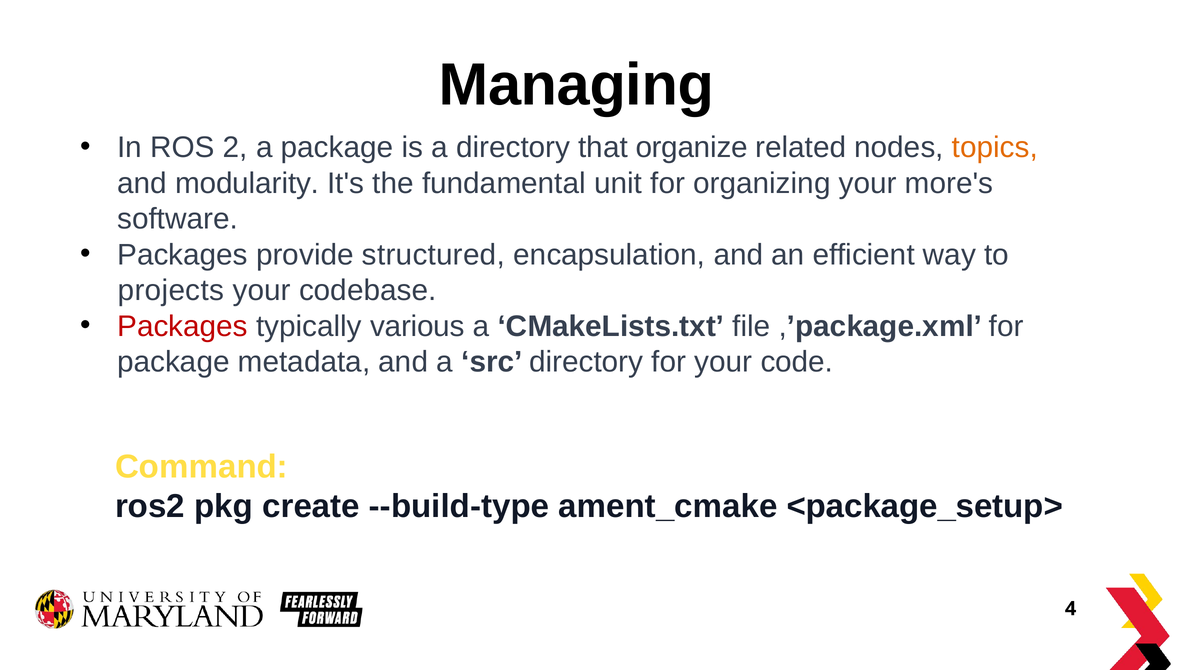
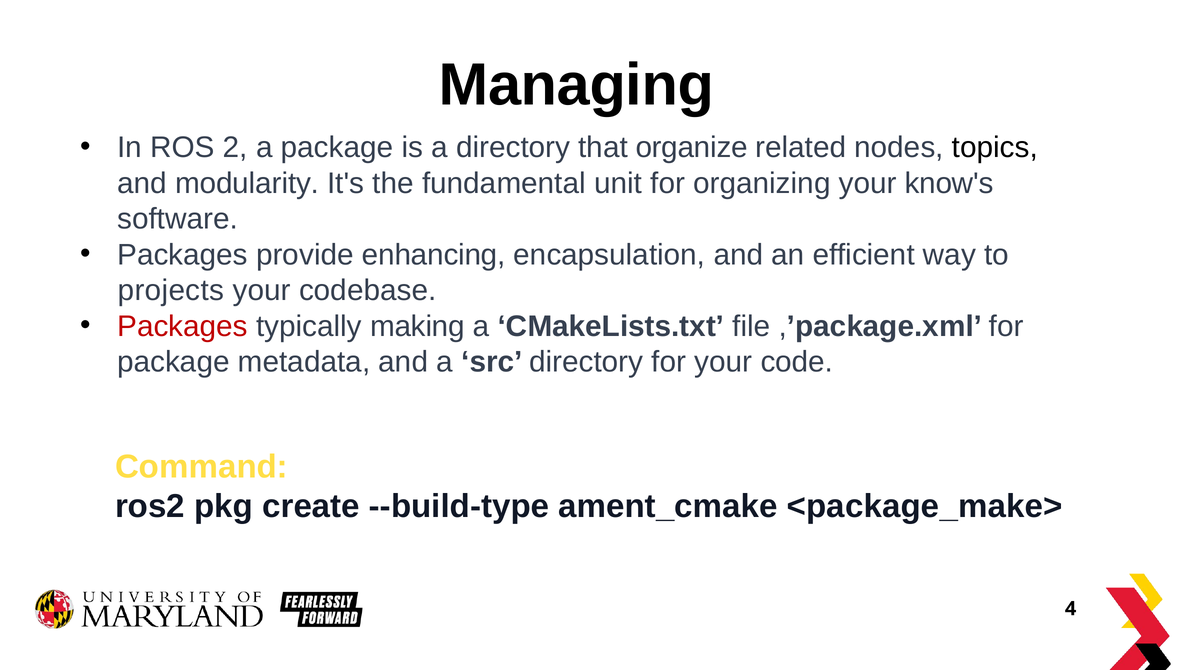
topics colour: orange -> black
more's: more's -> know's
structured: structured -> enhancing
various: various -> making
<package_setup>: <package_setup> -> <package_make>
